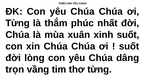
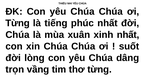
thắm: thắm -> tiếng
xinh suốt: suốt -> nhất
